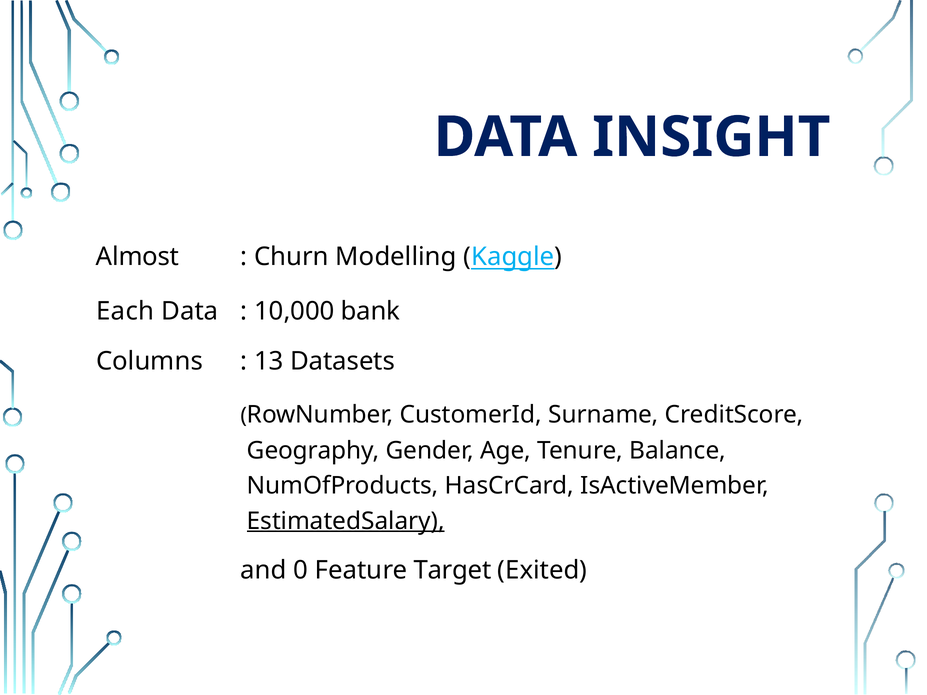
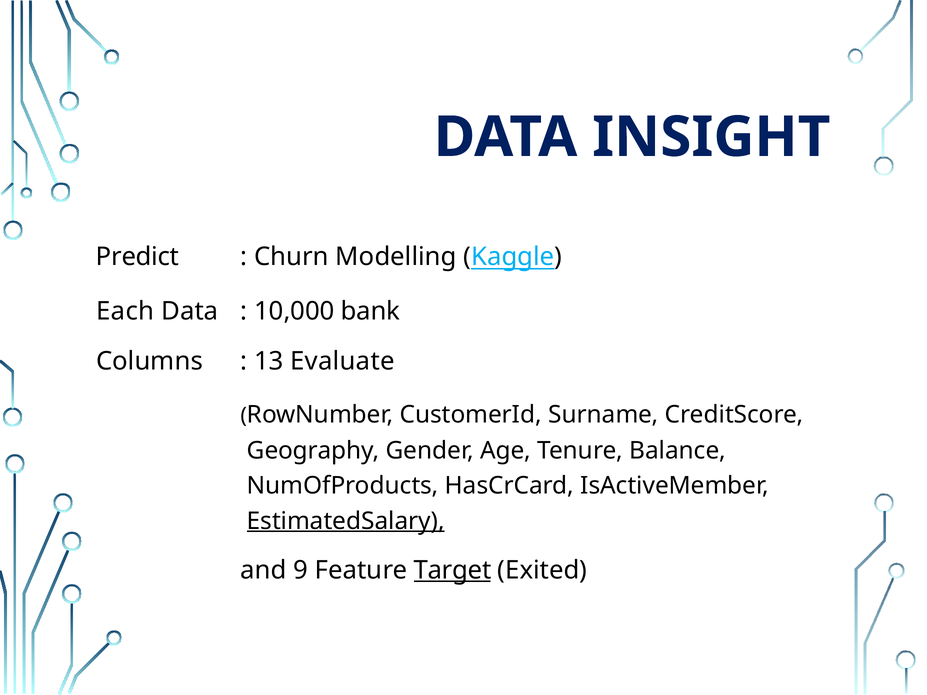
Almost: Almost -> Predict
Datasets: Datasets -> Evaluate
0: 0 -> 9
Target underline: none -> present
